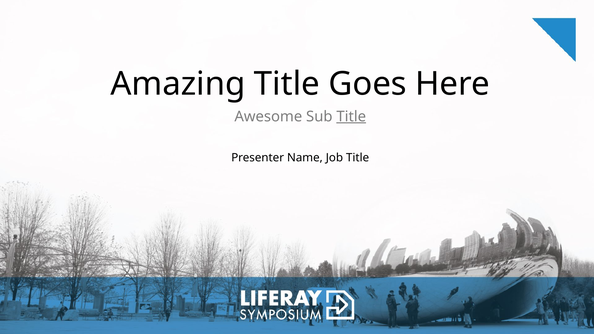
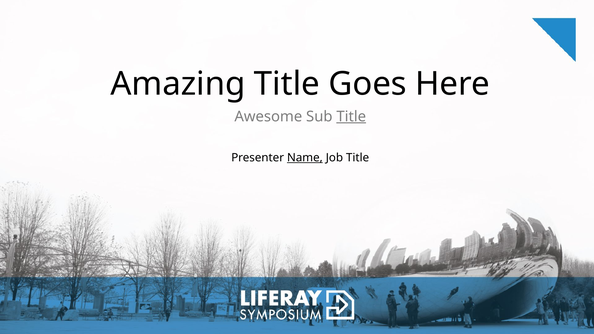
Name underline: none -> present
